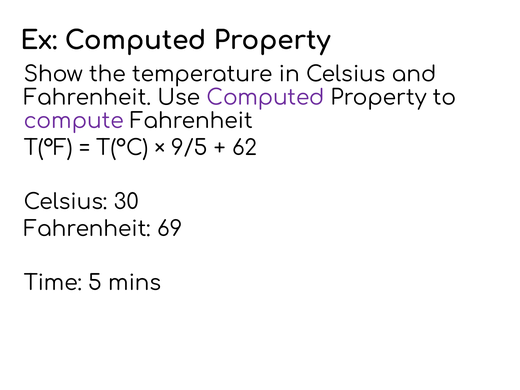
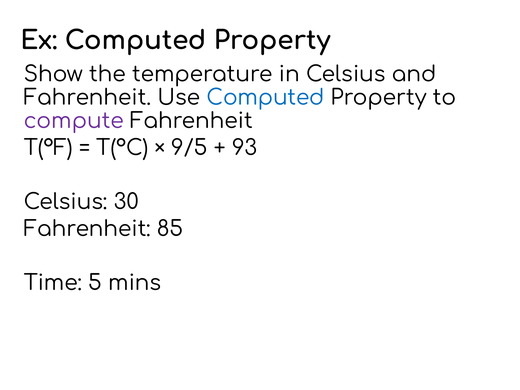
Computed at (266, 98) colour: purple -> blue
62: 62 -> 93
69: 69 -> 85
